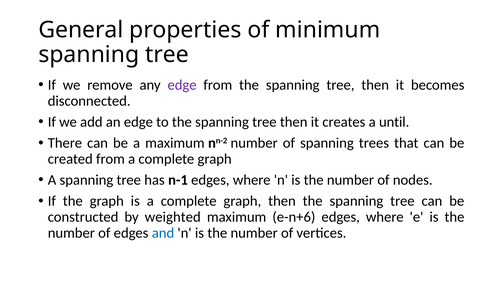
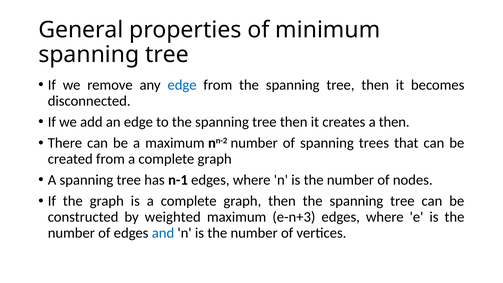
edge at (182, 85) colour: purple -> blue
a until: until -> then
e-n+6: e-n+6 -> e-n+3
